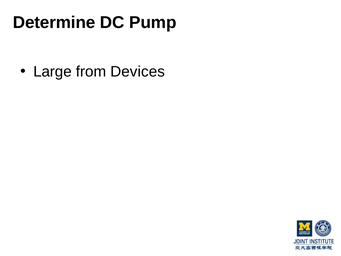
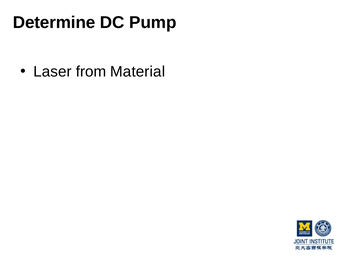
Large: Large -> Laser
Devices: Devices -> Material
